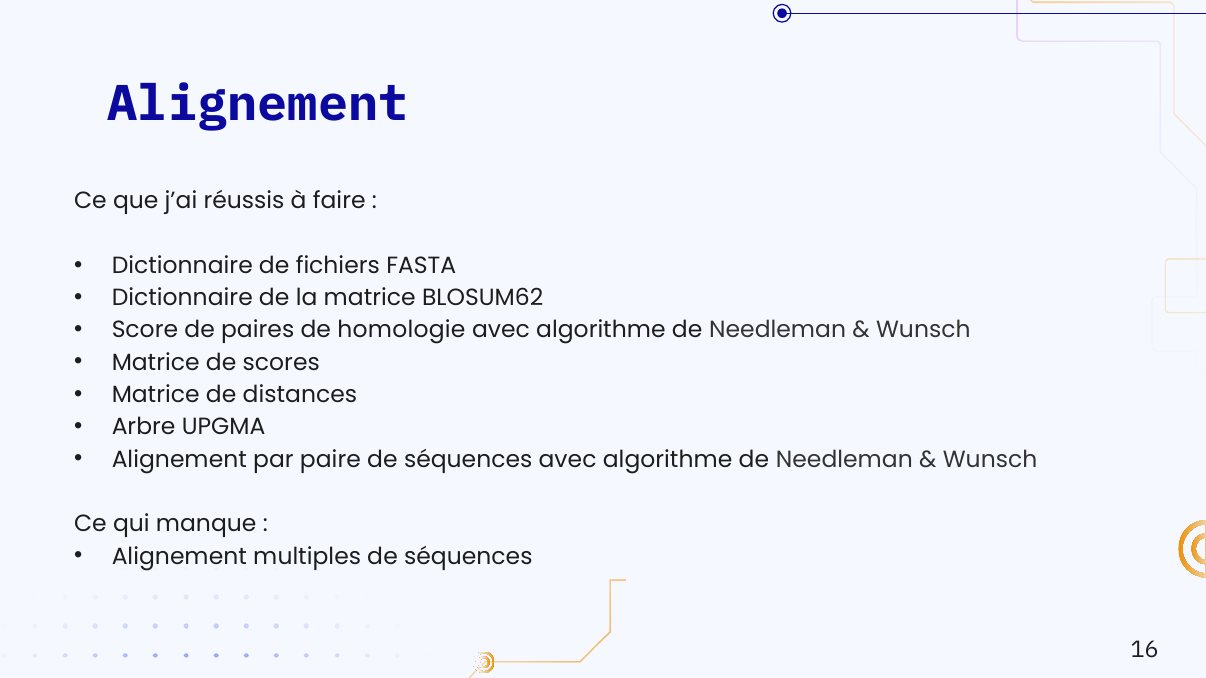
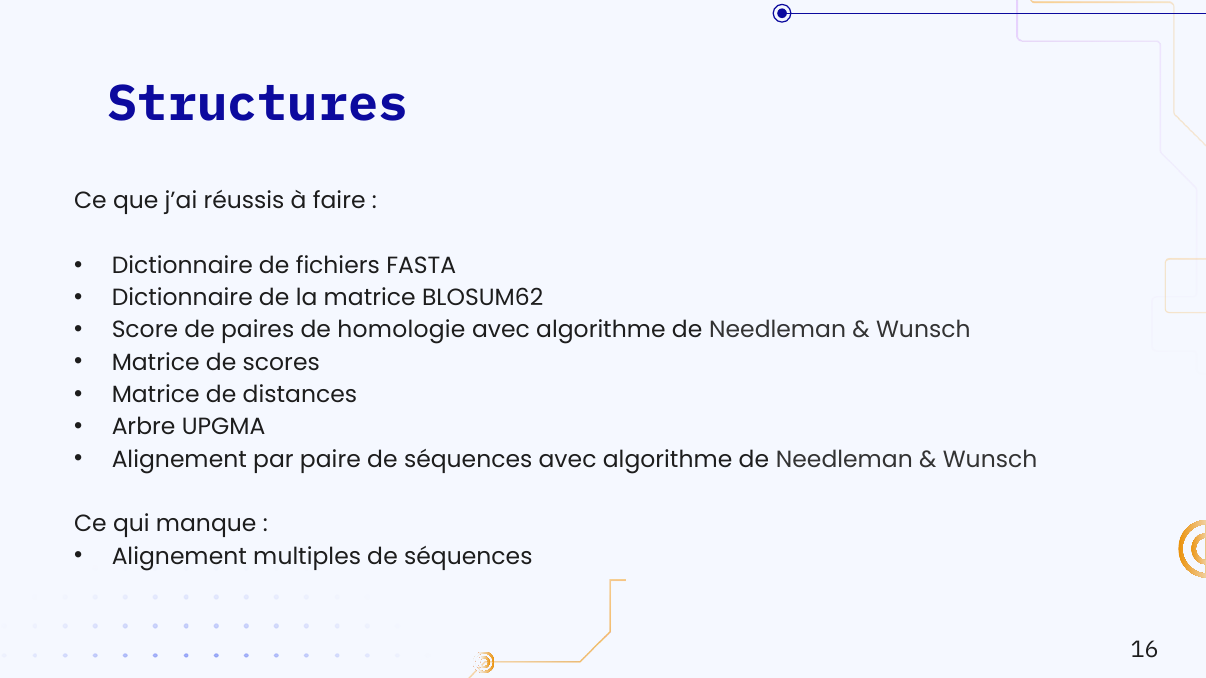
Alignement at (258, 104): Alignement -> Structures
